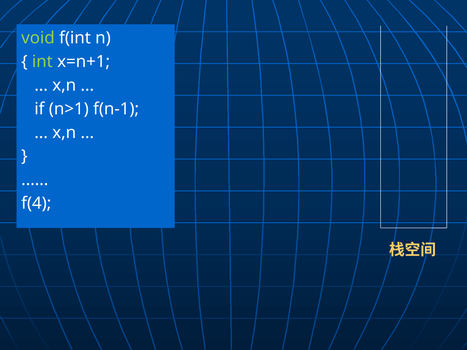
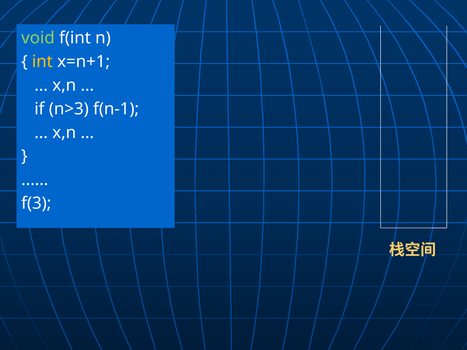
int colour: light green -> yellow
n>1: n>1 -> n>3
f(4: f(4 -> f(3
